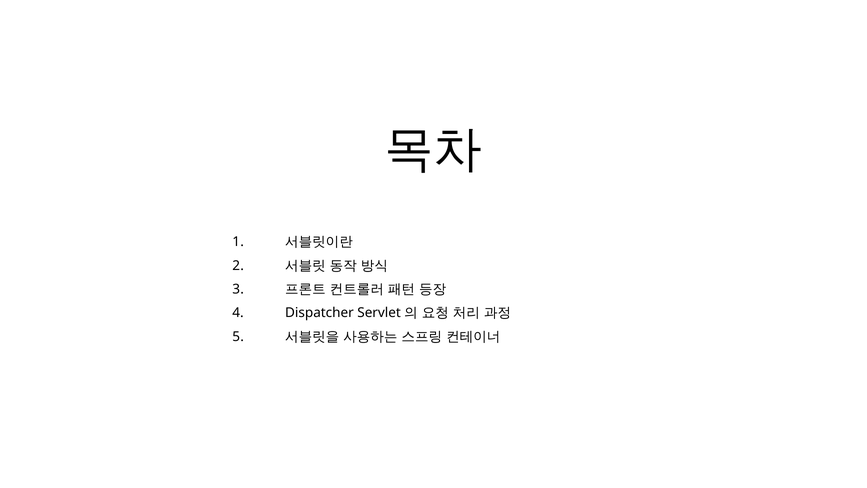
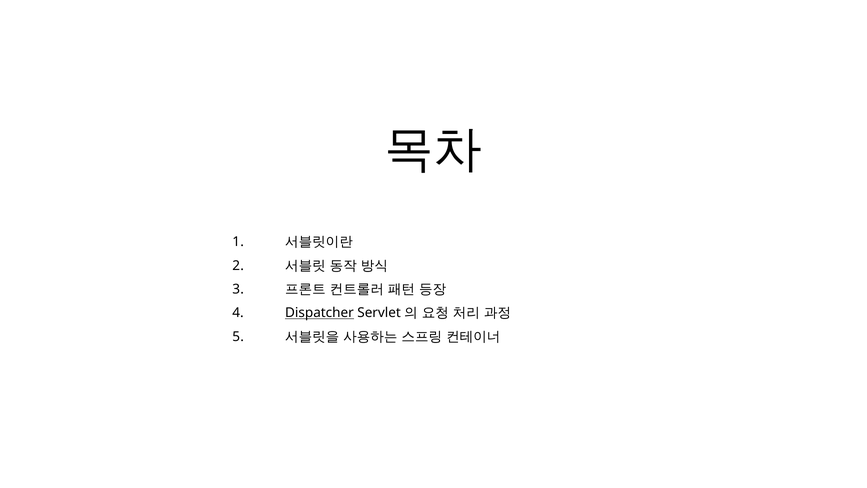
Dispatcher underline: none -> present
